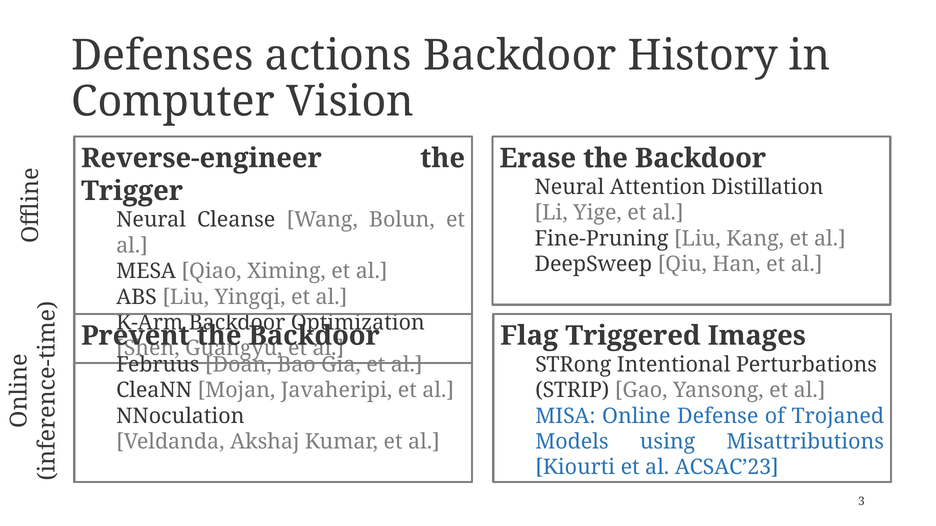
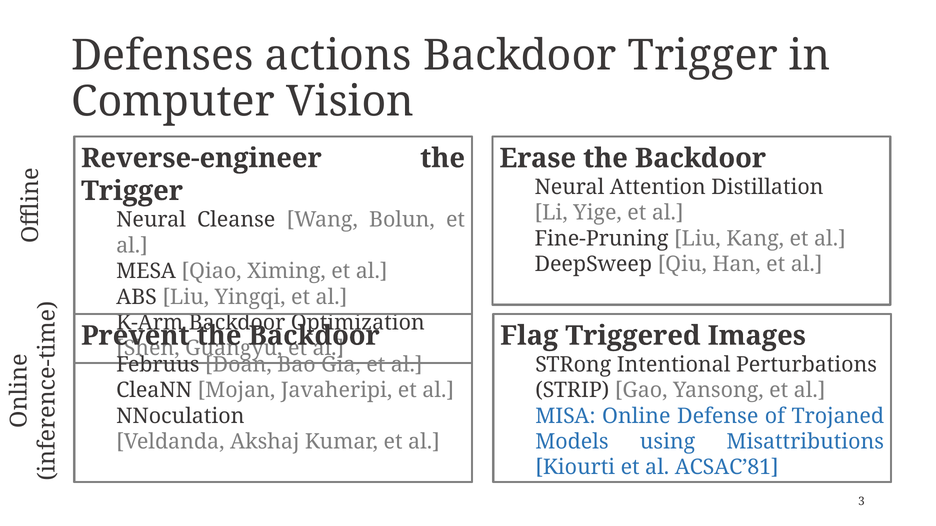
Backdoor History: History -> Trigger
ACSAC’23: ACSAC’23 -> ACSAC’81
